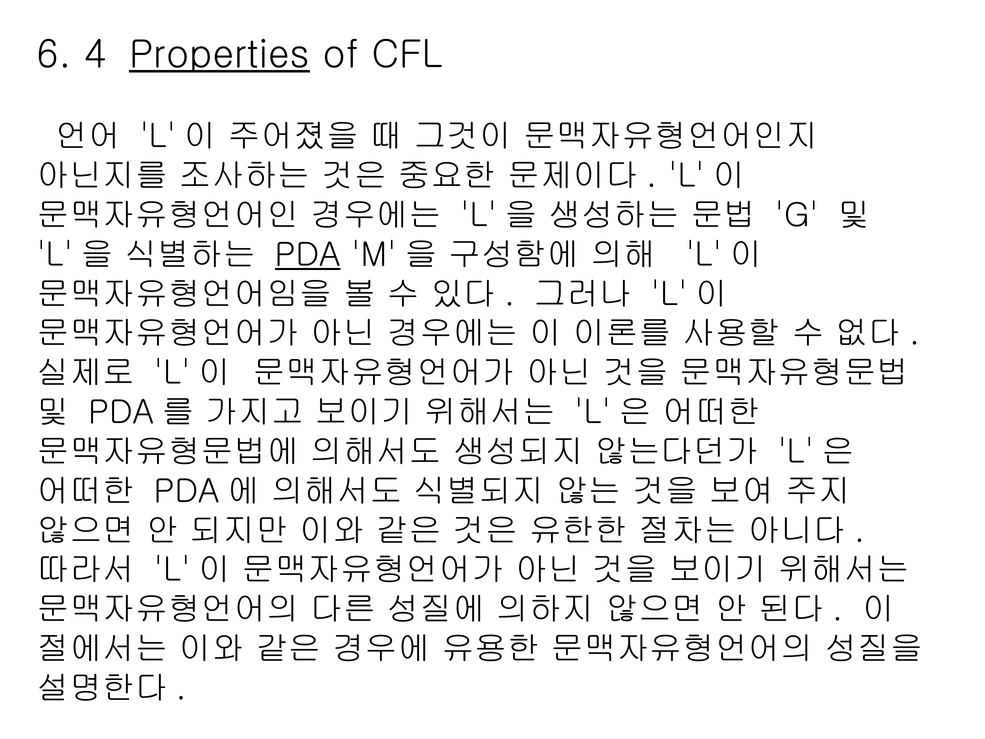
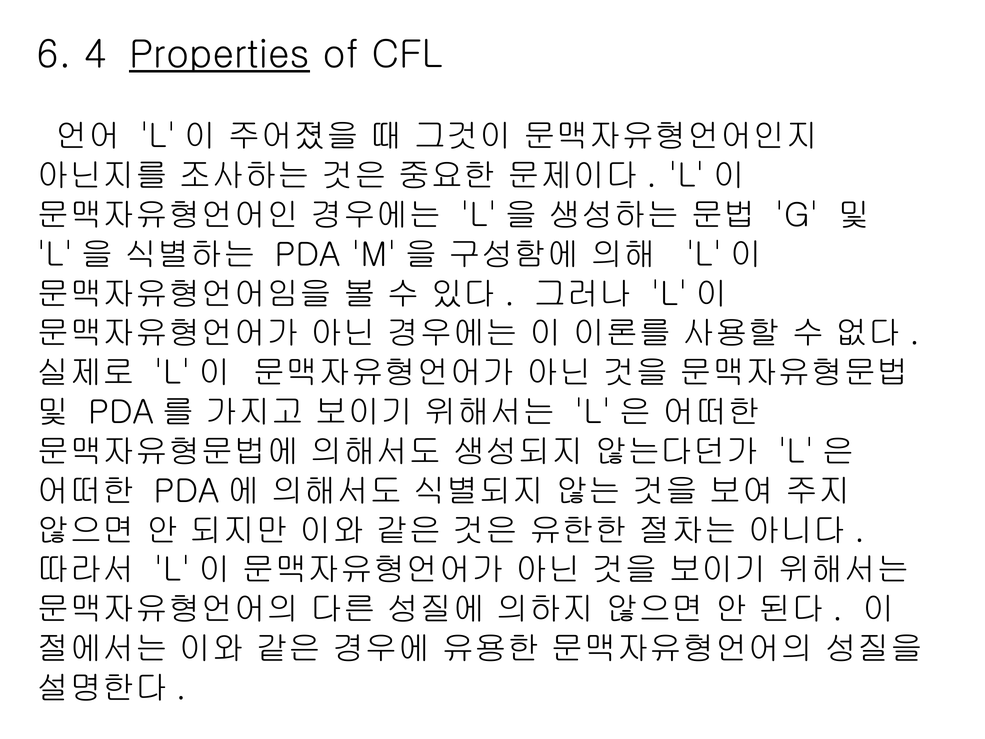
PDA underline: present -> none
